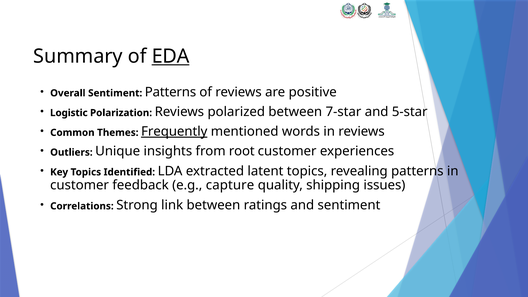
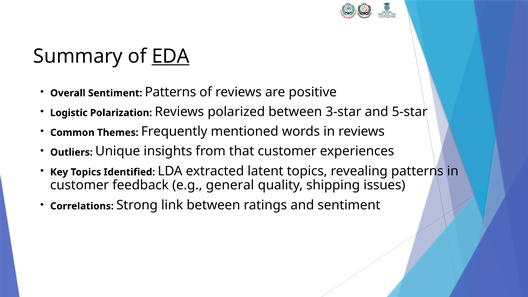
7-star: 7-star -> 3-star
Frequently underline: present -> none
root: root -> that
capture: capture -> general
